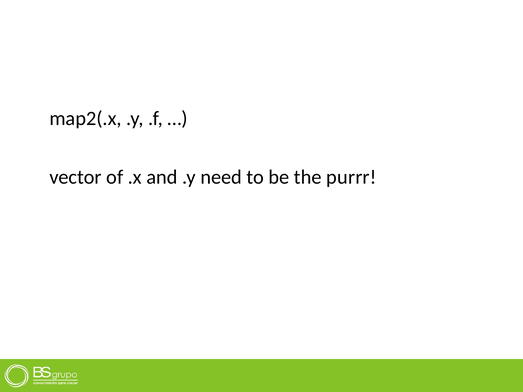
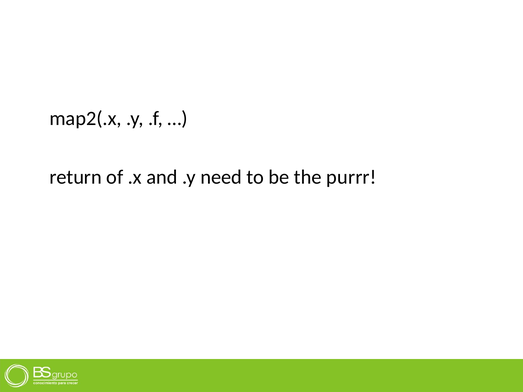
vector: vector -> return
